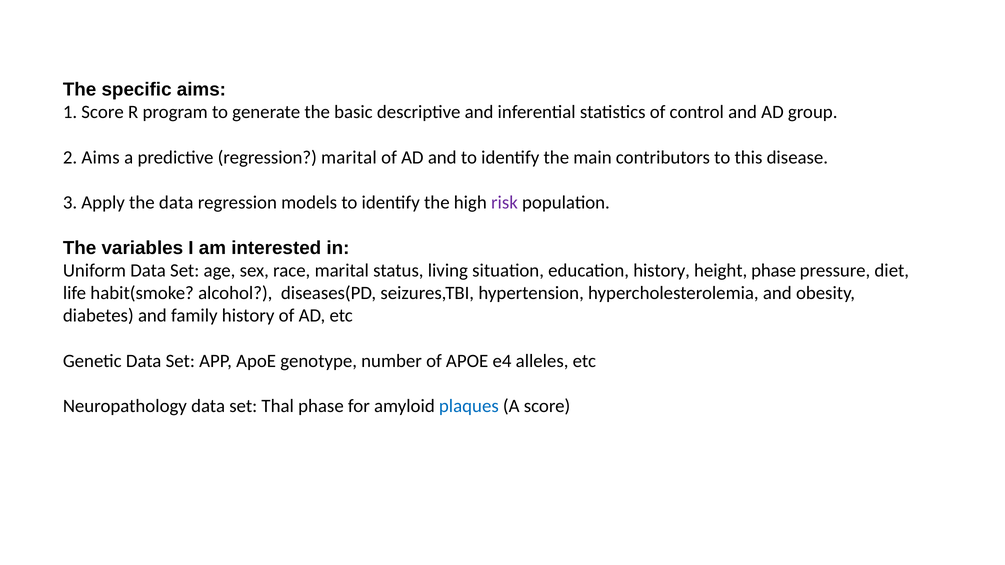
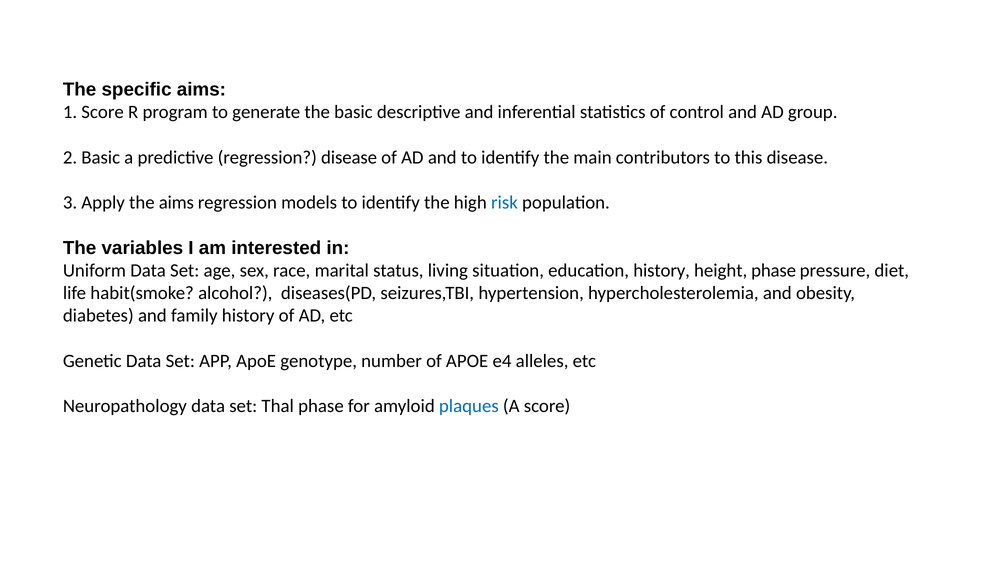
2 Aims: Aims -> Basic
regression marital: marital -> disease
the data: data -> aims
risk colour: purple -> blue
